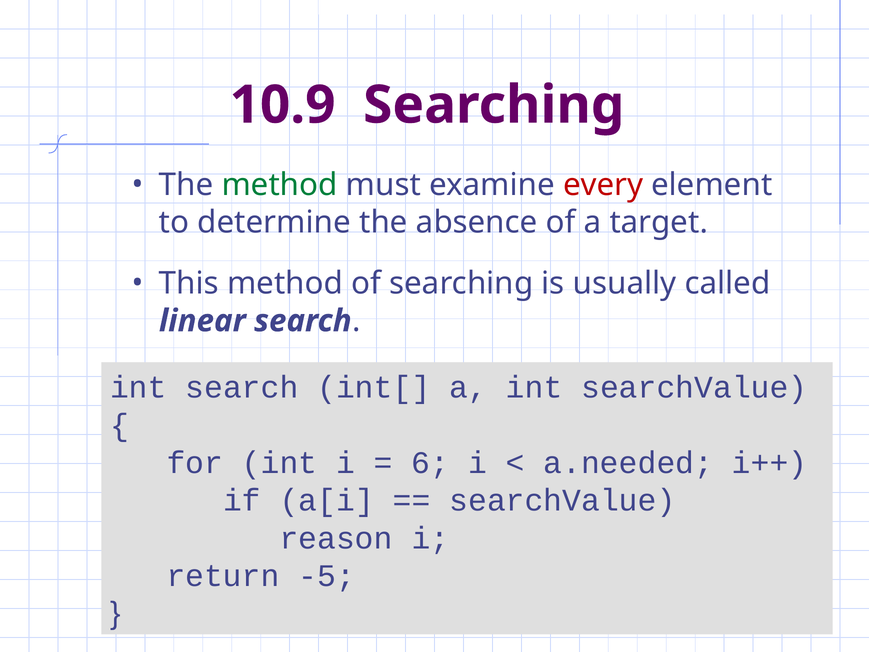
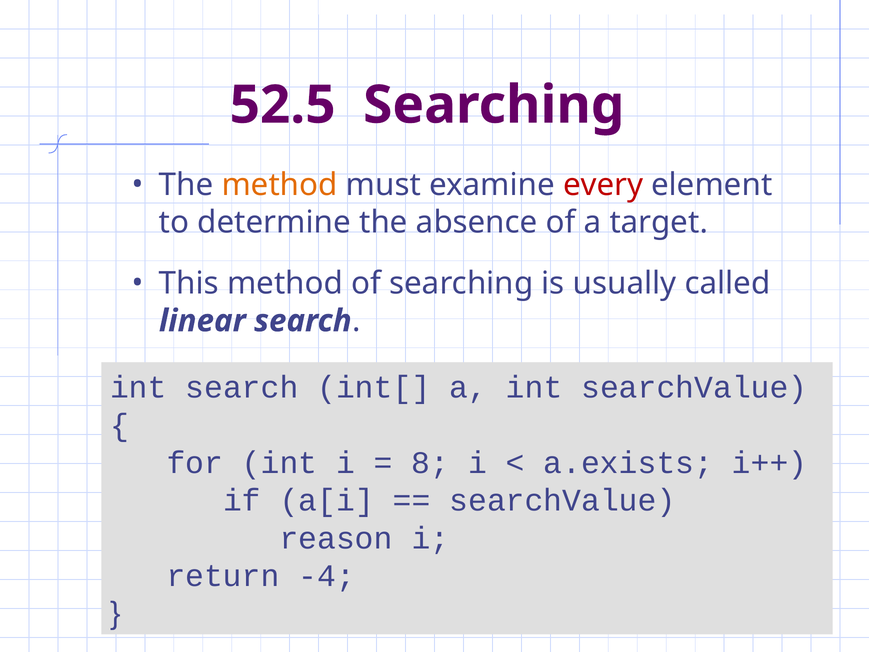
10.9: 10.9 -> 52.5
method at (280, 185) colour: green -> orange
6: 6 -> 8
a.needed: a.needed -> a.exists
-5: -5 -> -4
